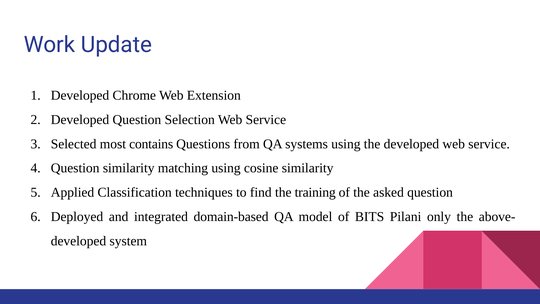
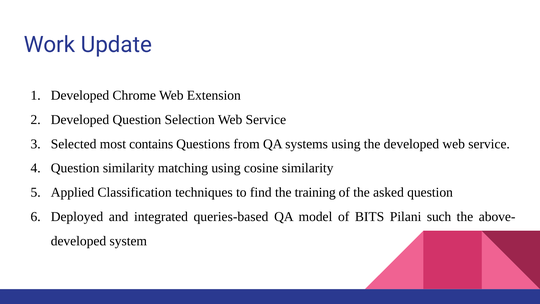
domain-based: domain-based -> queries-based
only: only -> such
